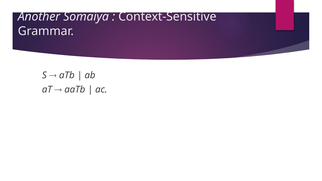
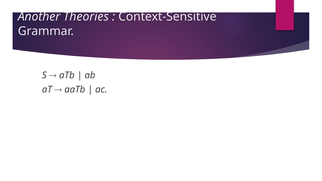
Somaiya: Somaiya -> Theories
